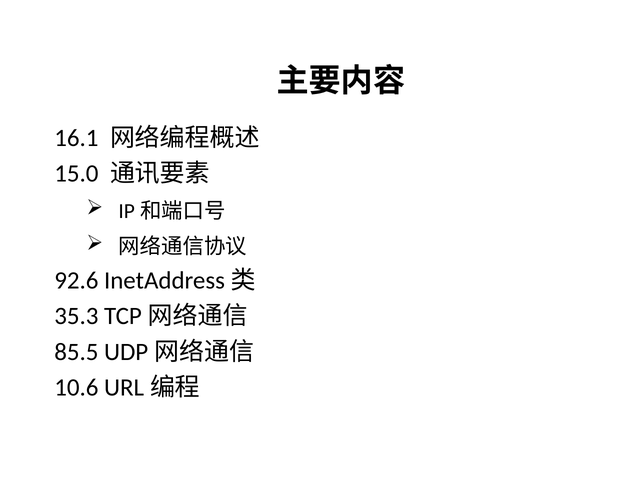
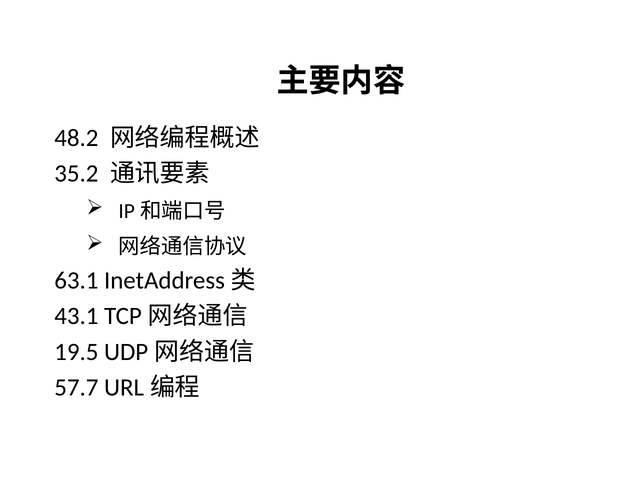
16.1: 16.1 -> 48.2
15.0: 15.0 -> 35.2
92.6: 92.6 -> 63.1
35.3: 35.3 -> 43.1
85.5: 85.5 -> 19.5
10.6: 10.6 -> 57.7
